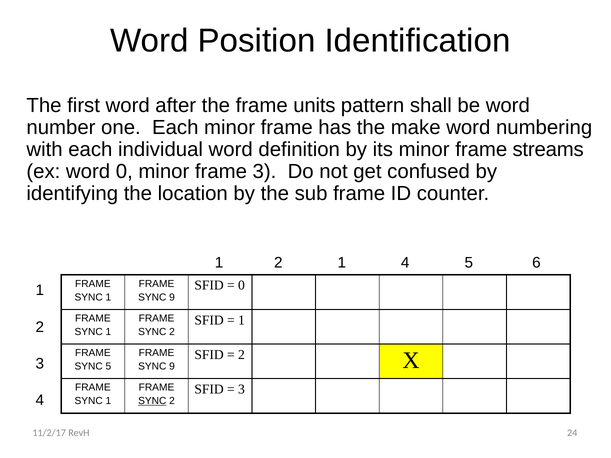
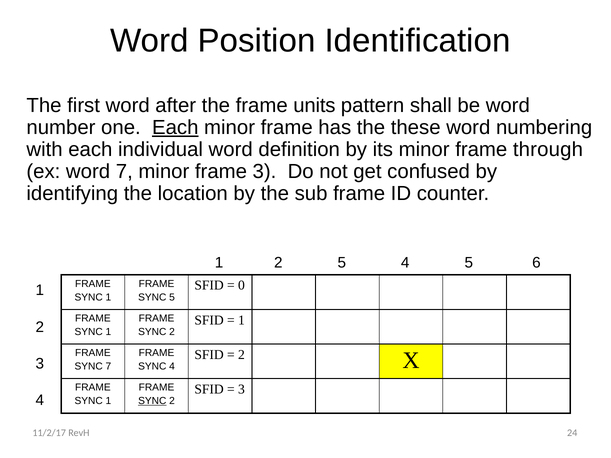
Each at (175, 128) underline: none -> present
make: make -> these
streams: streams -> through
word 0: 0 -> 7
2 1: 1 -> 5
9 at (172, 297): 9 -> 5
SYNC 5: 5 -> 7
9 at (172, 367): 9 -> 4
